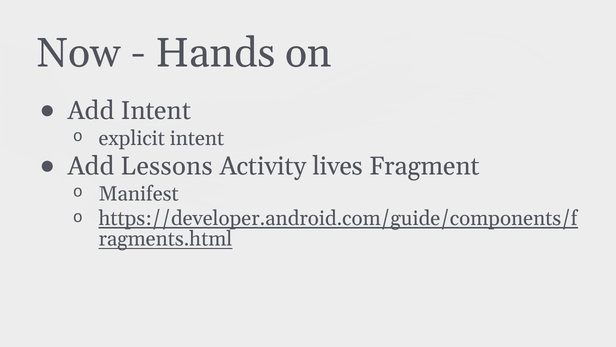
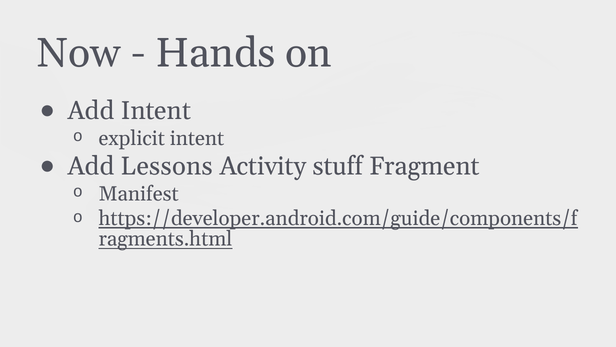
lives: lives -> stuff
